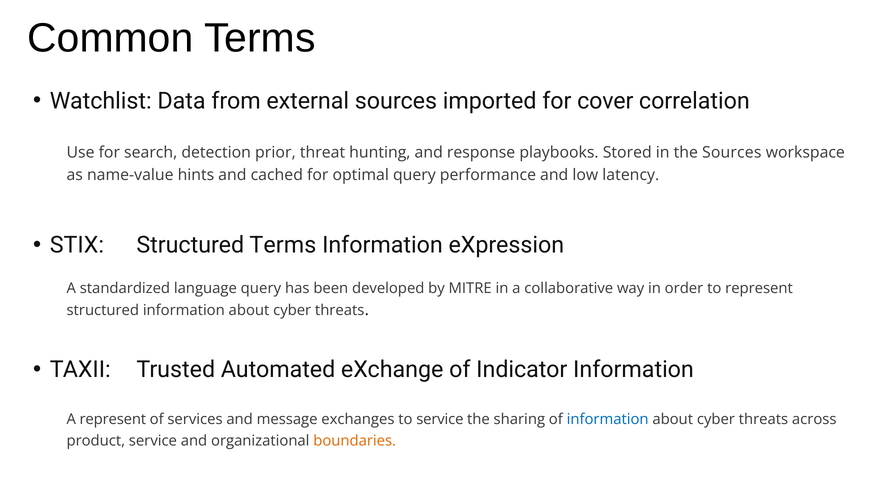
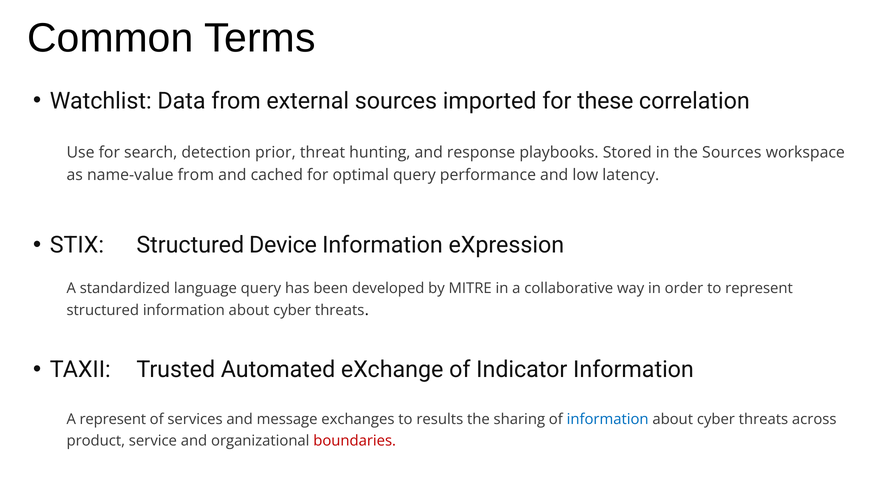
cover: cover -> these
name-value hints: hints -> from
Structured Terms: Terms -> Device
to service: service -> results
boundaries colour: orange -> red
